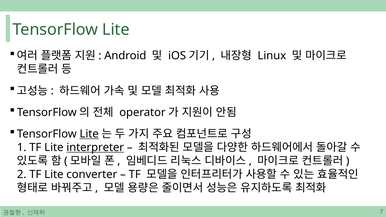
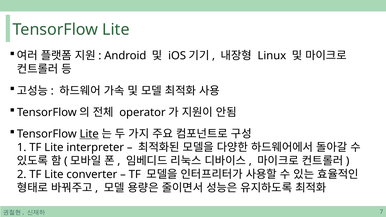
interpreter underline: present -> none
